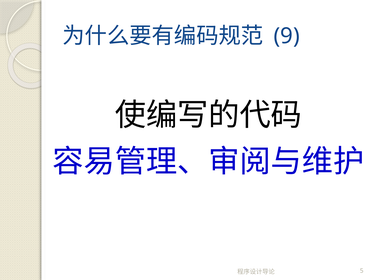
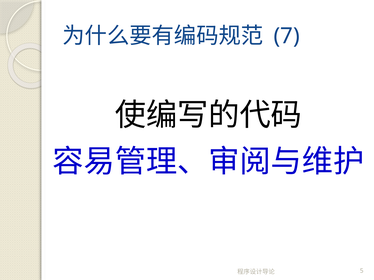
9: 9 -> 7
